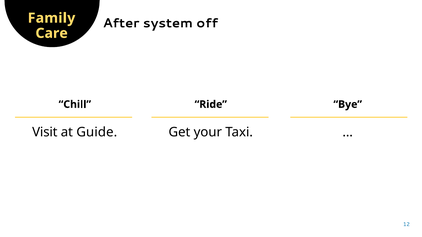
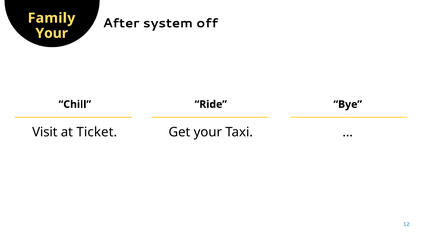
Care at (52, 33): Care -> Your
Guide: Guide -> Ticket
